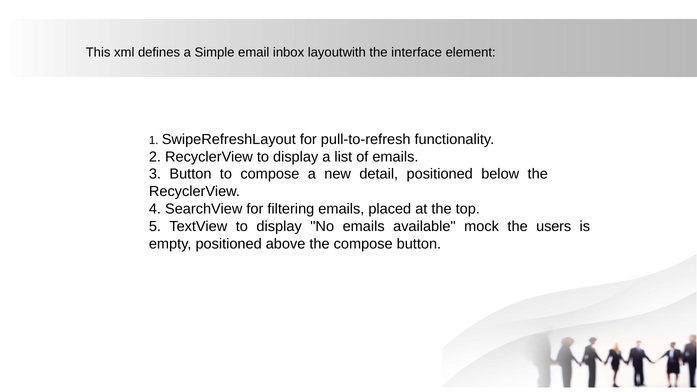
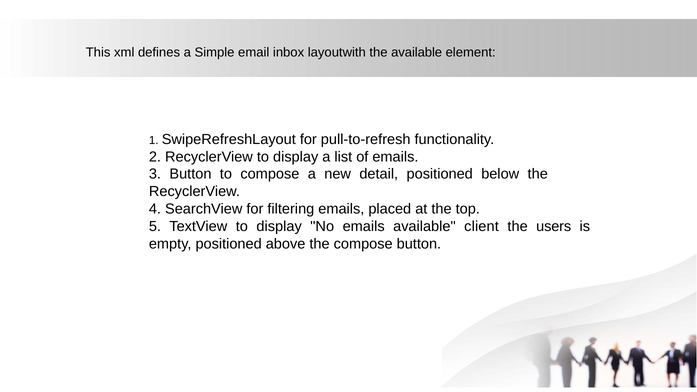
the interface: interface -> available
mock: mock -> client
